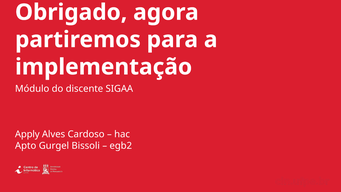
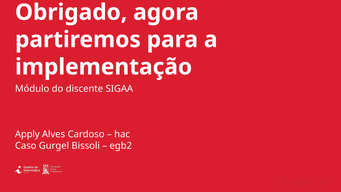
Apto: Apto -> Caso
